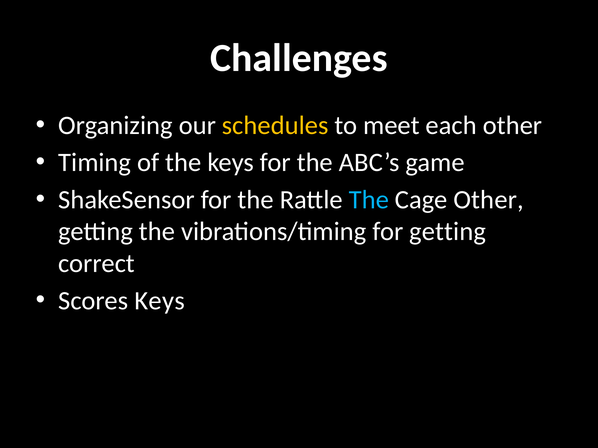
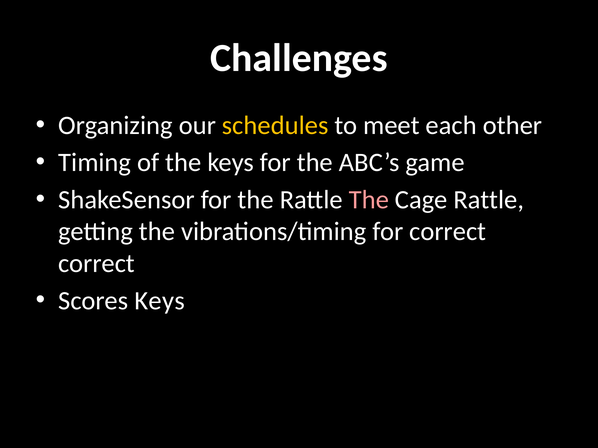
The at (369, 200) colour: light blue -> pink
Cage Other: Other -> Rattle
for getting: getting -> correct
